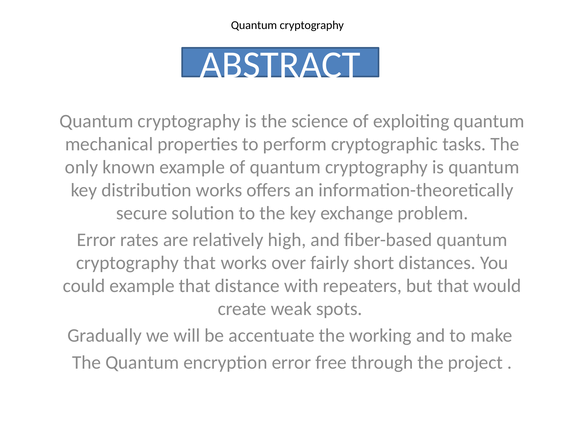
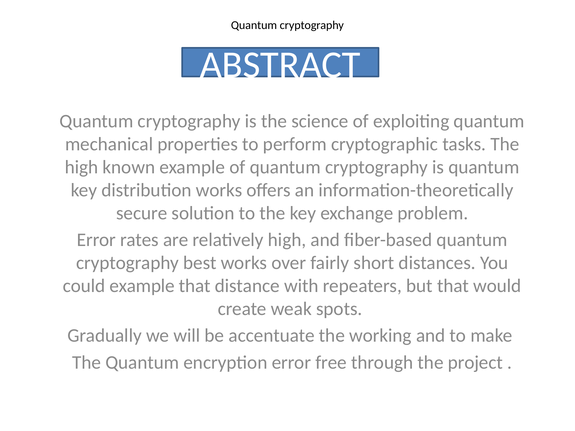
only at (82, 167): only -> high
cryptography that: that -> best
